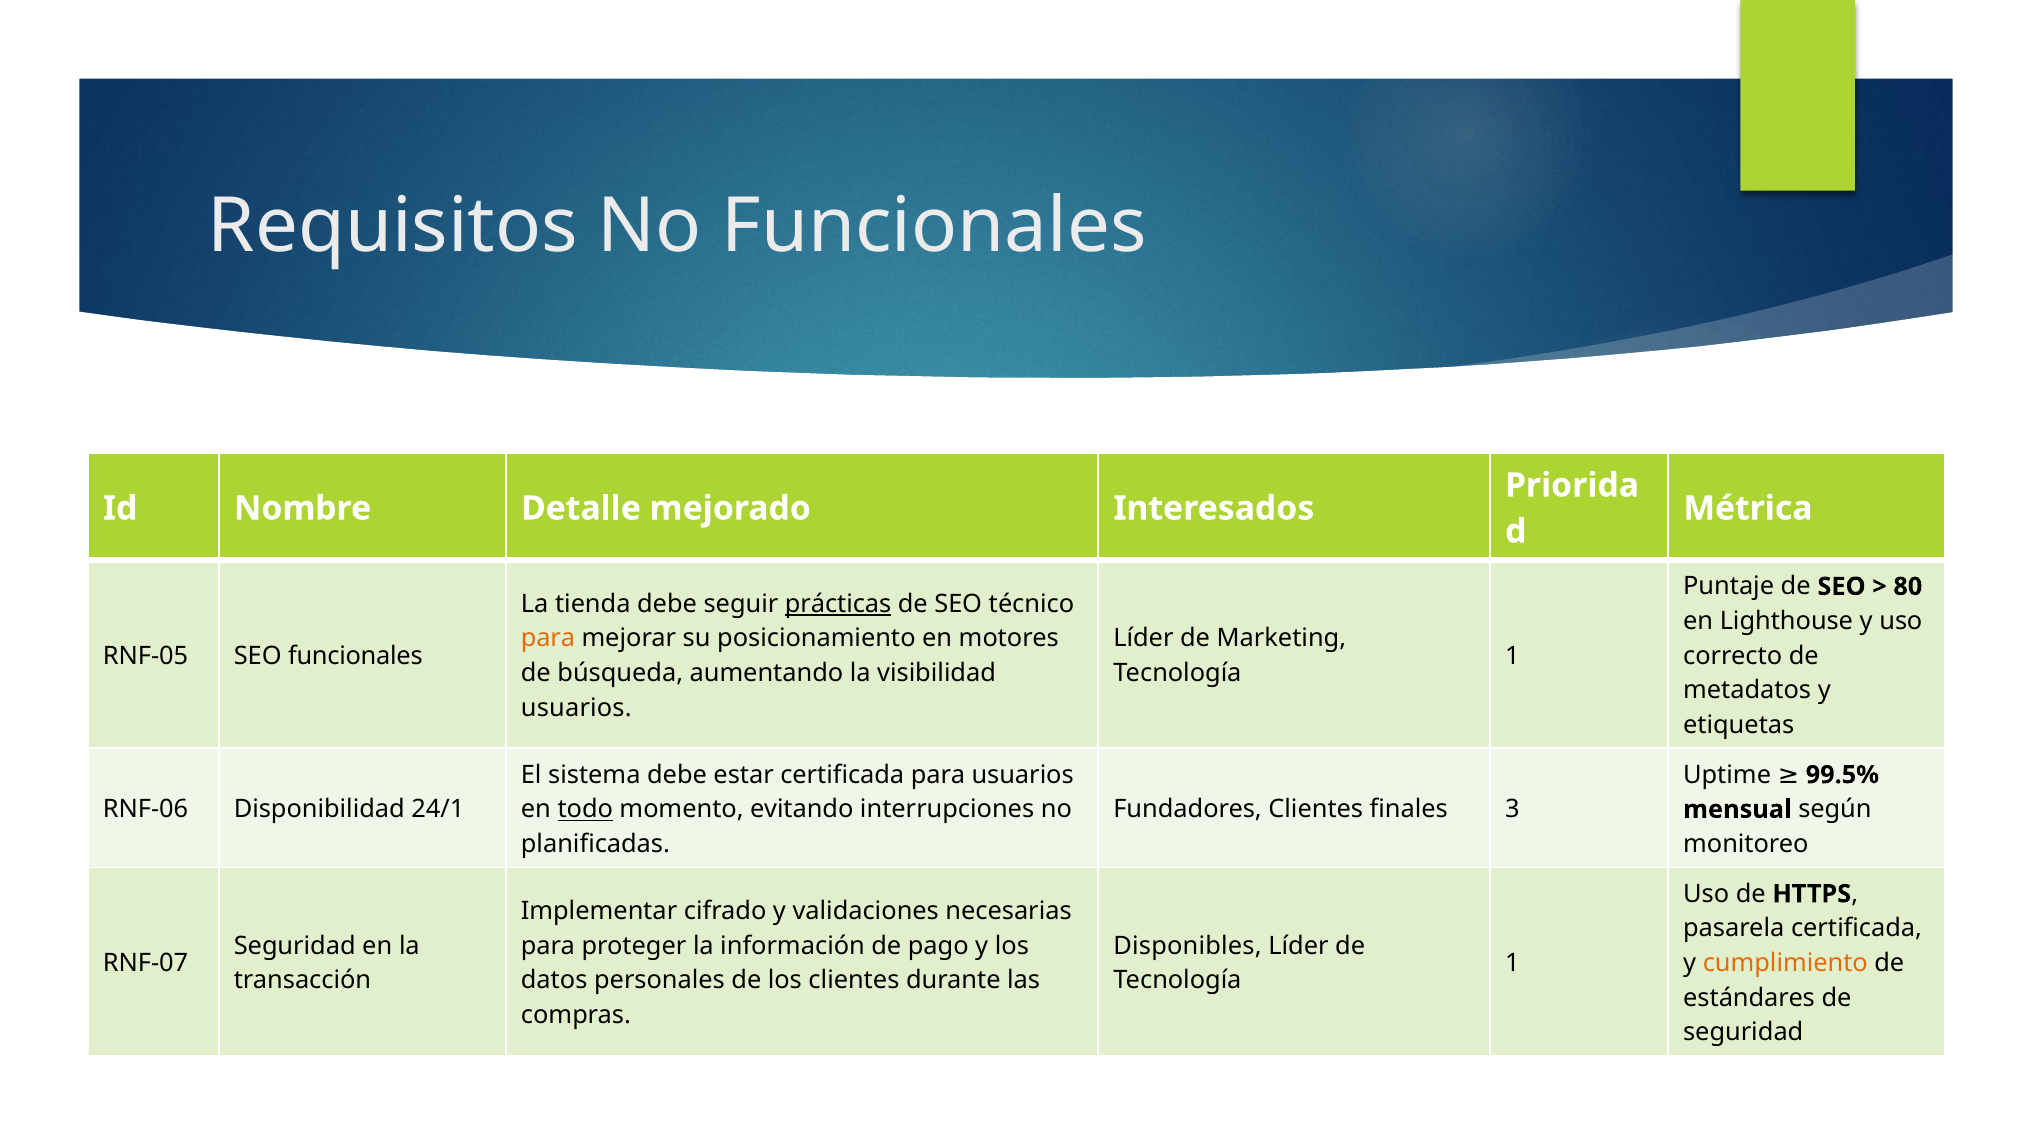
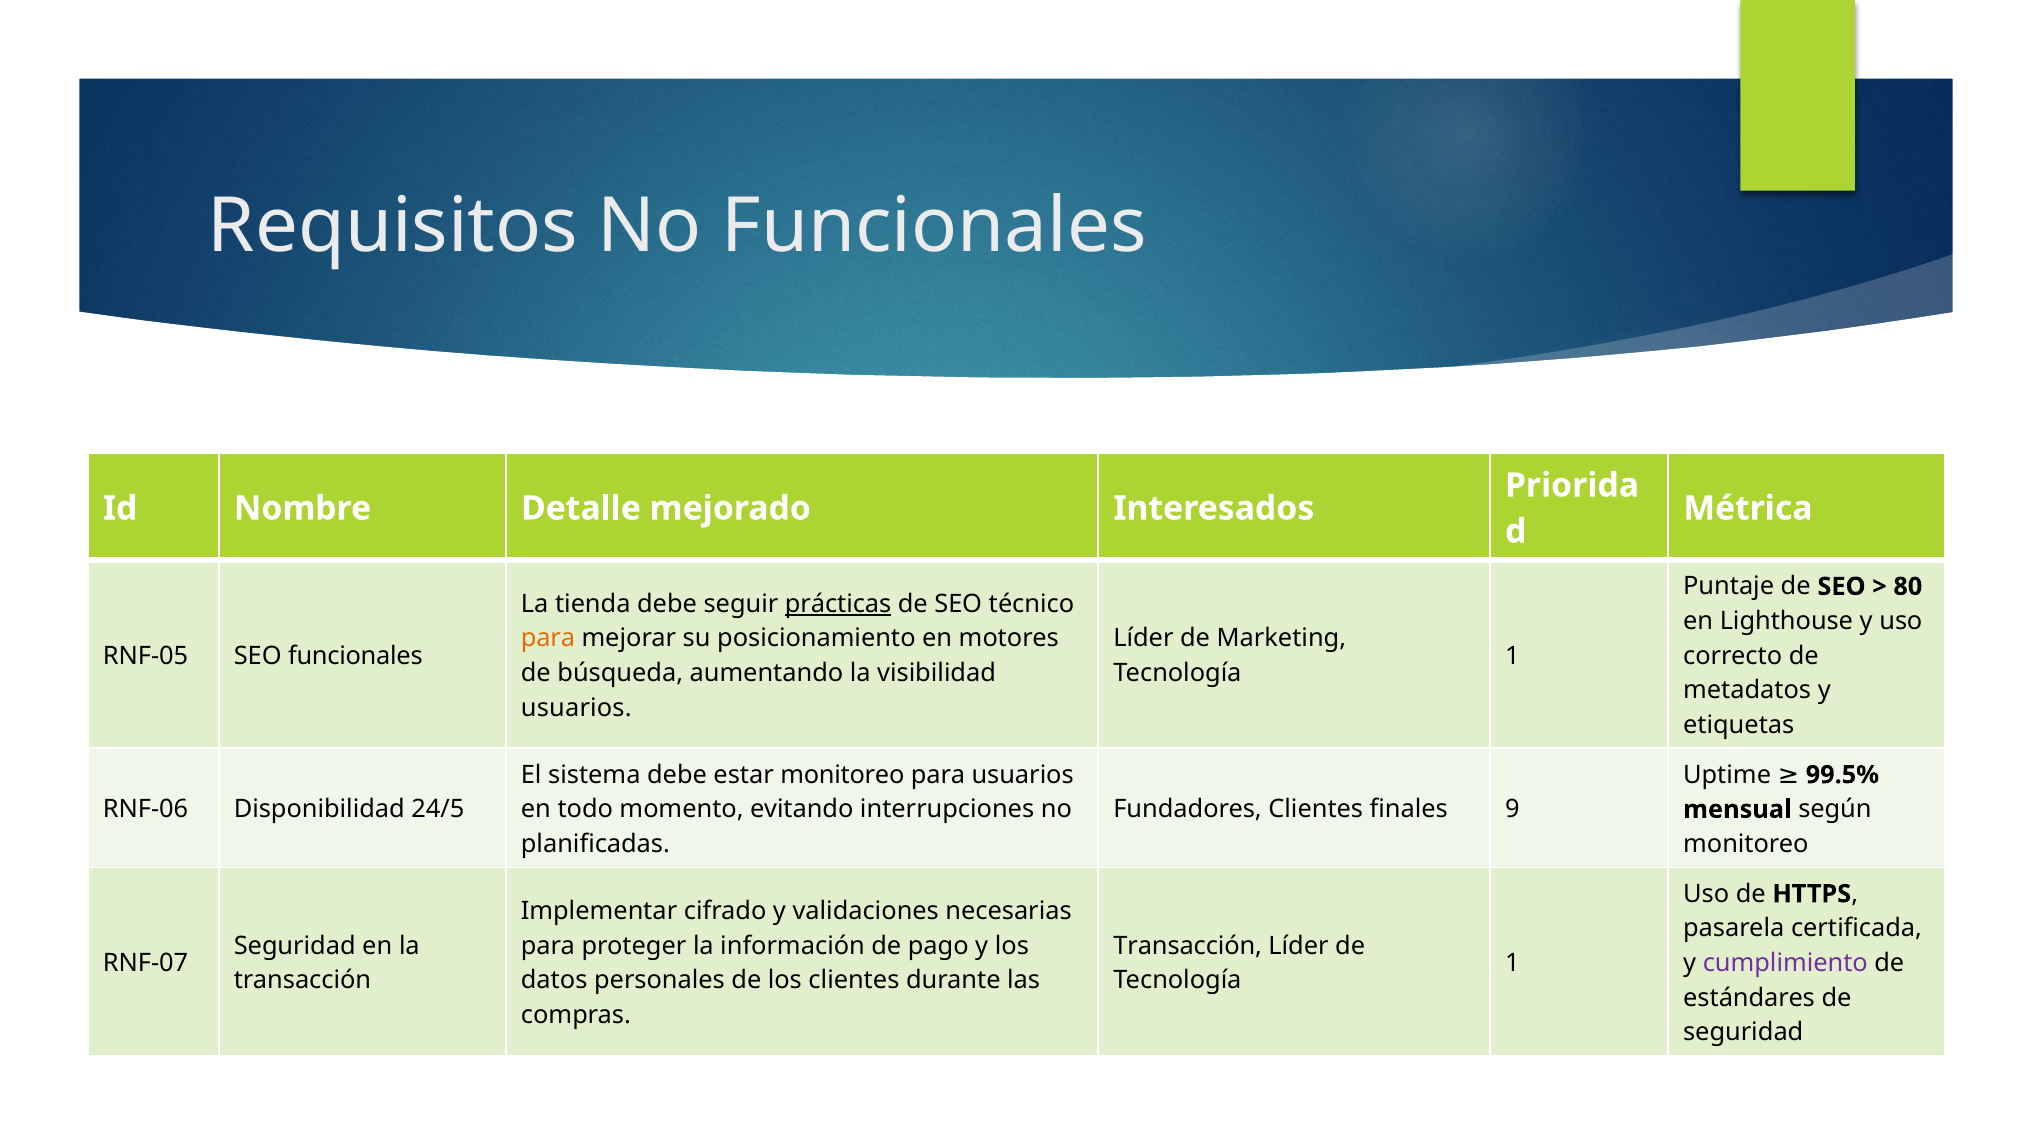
estar certificada: certificada -> monitoreo
24/1: 24/1 -> 24/5
todo underline: present -> none
3: 3 -> 9
Disponibles at (1188, 945): Disponibles -> Transacción
cumplimiento colour: orange -> purple
